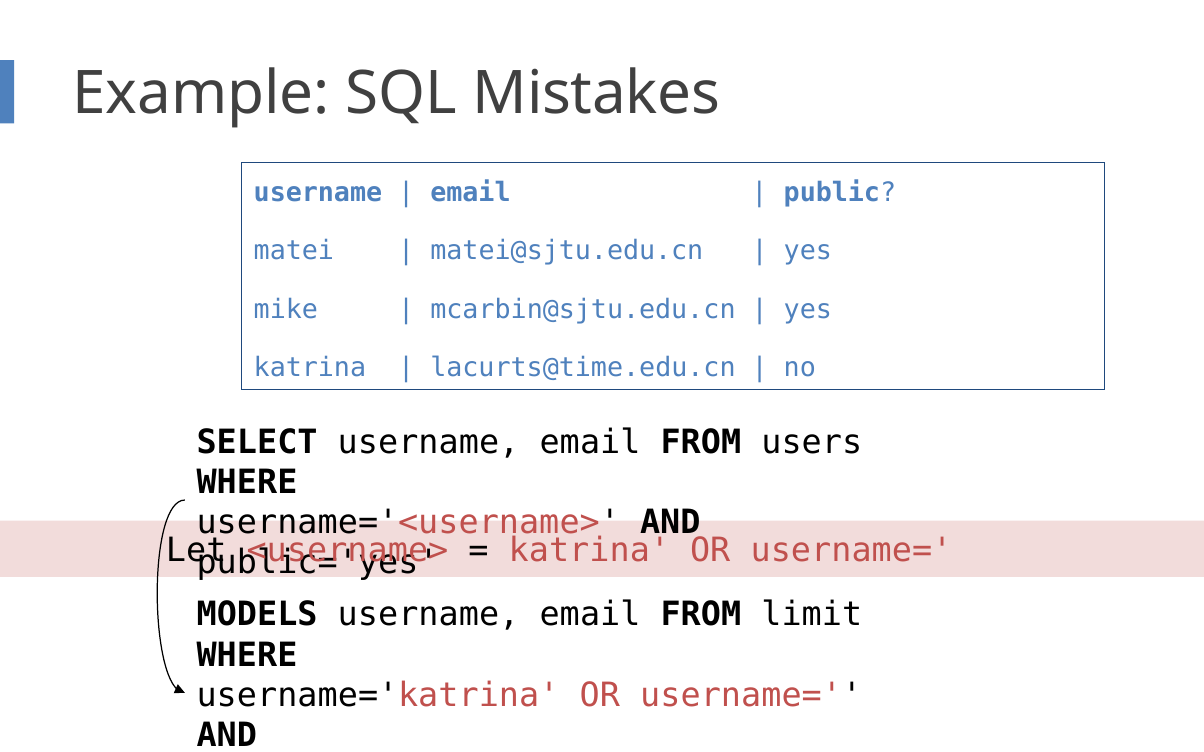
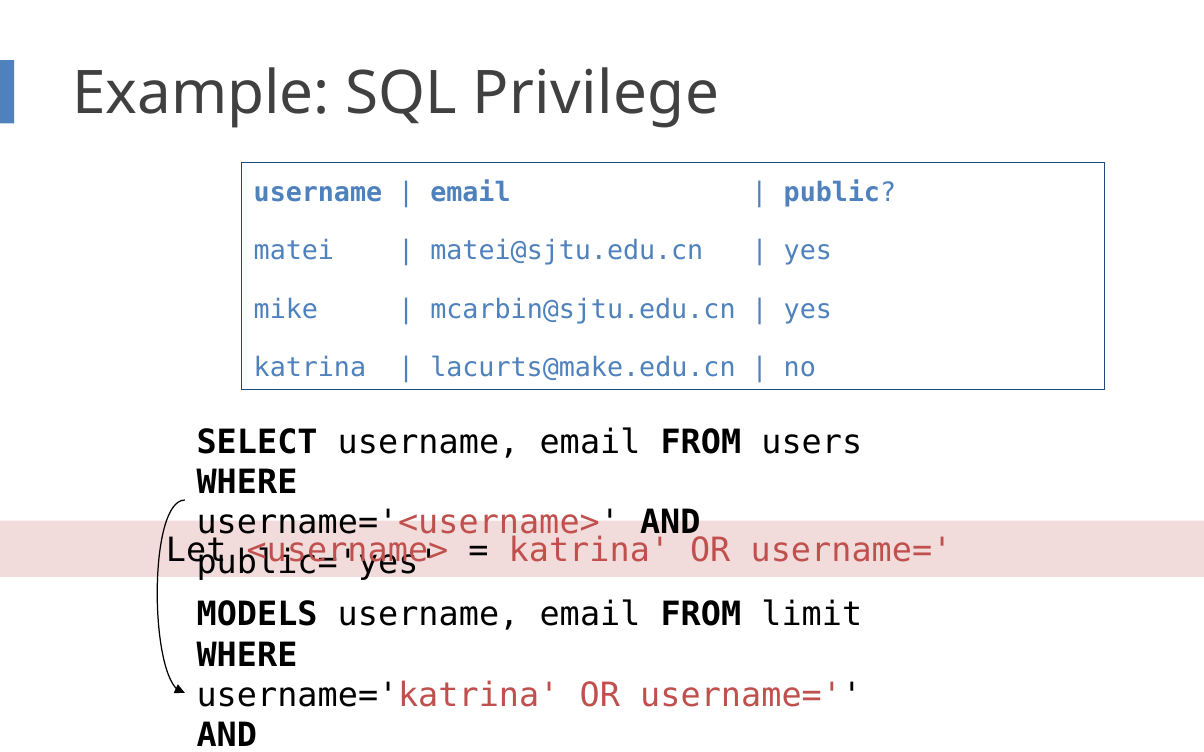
Mistakes: Mistakes -> Privilege
lacurts@time.edu.cn: lacurts@time.edu.cn -> lacurts@make.edu.cn
